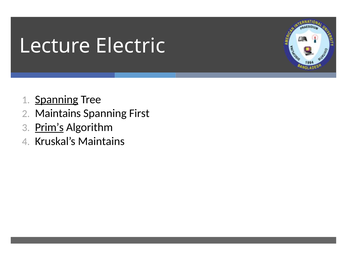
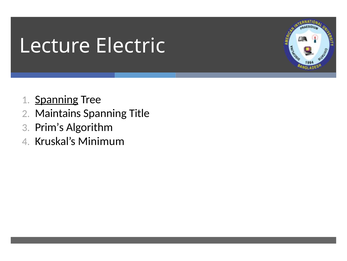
First: First -> Title
Prim’s underline: present -> none
Kruskal’s Maintains: Maintains -> Minimum
